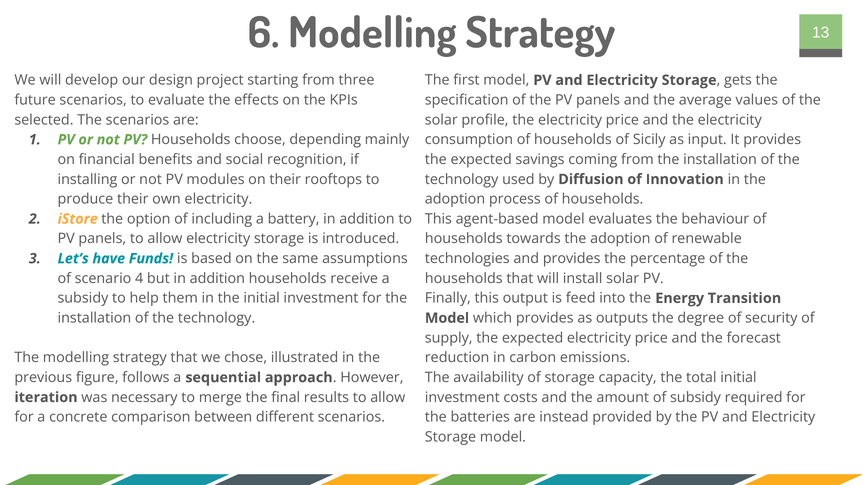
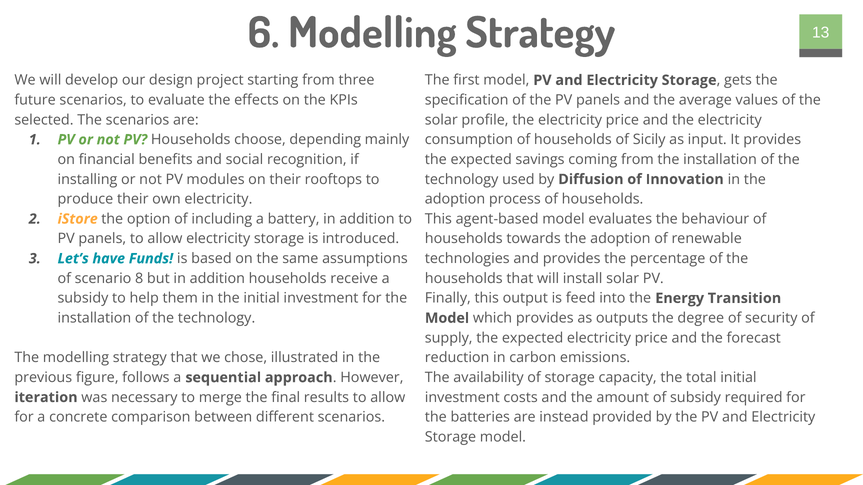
4: 4 -> 8
